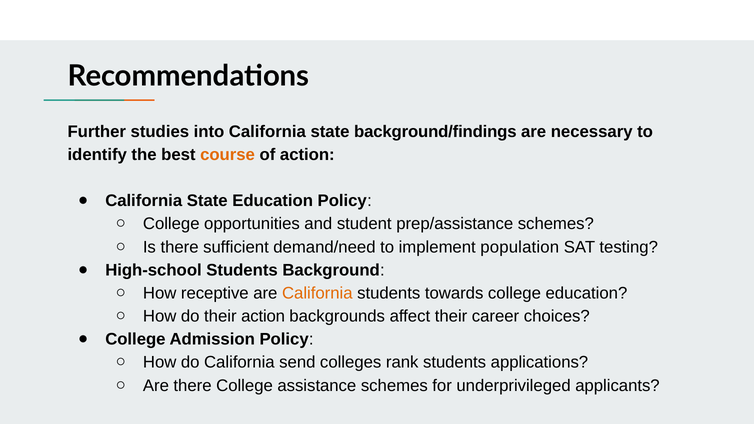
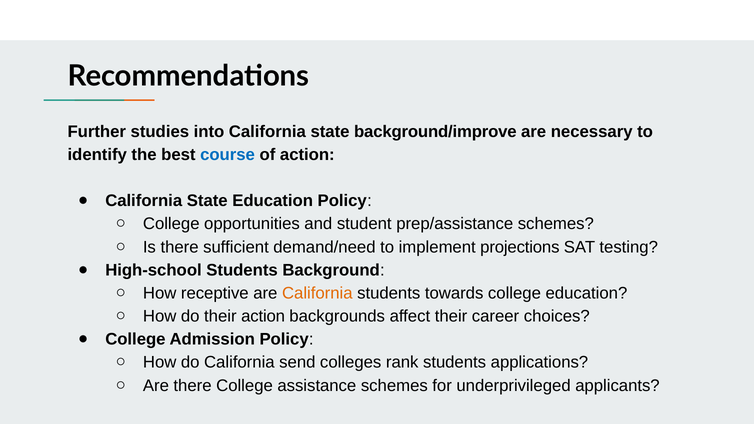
background/findings: background/findings -> background/improve
course colour: orange -> blue
population: population -> projections
